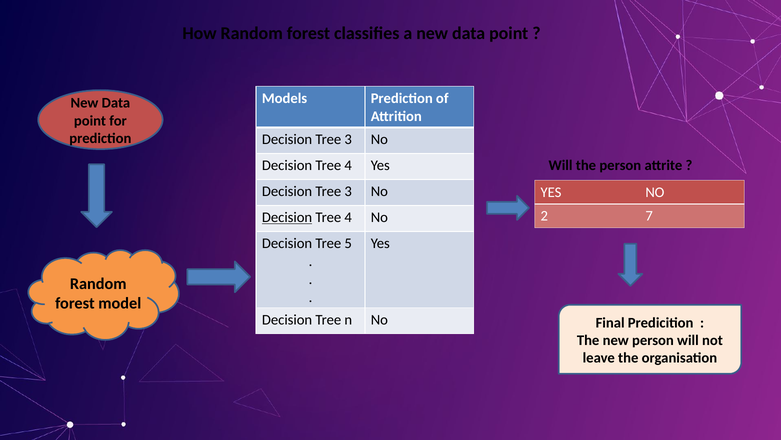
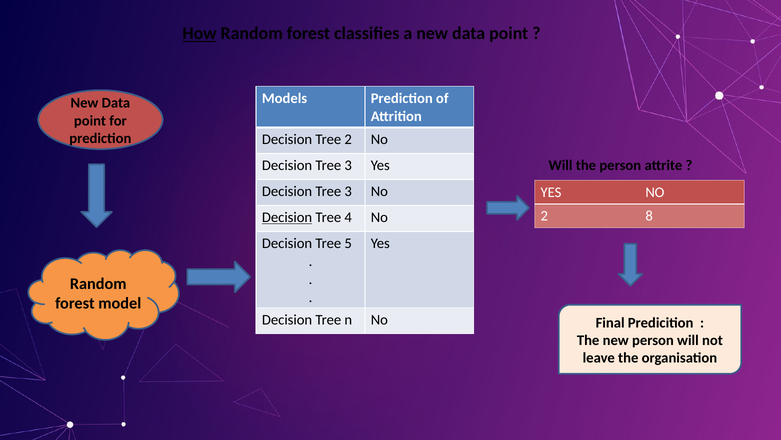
How underline: none -> present
3 at (348, 139): 3 -> 2
4 at (348, 165): 4 -> 3
7: 7 -> 8
